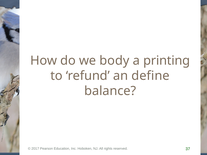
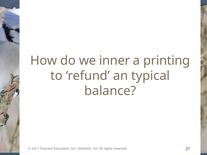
body: body -> inner
define: define -> typical
